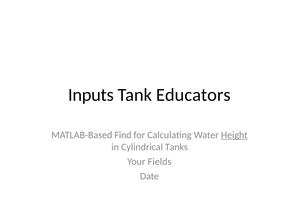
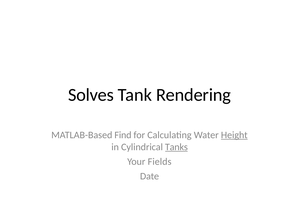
Inputs: Inputs -> Solves
Educators: Educators -> Rendering
Tanks underline: none -> present
